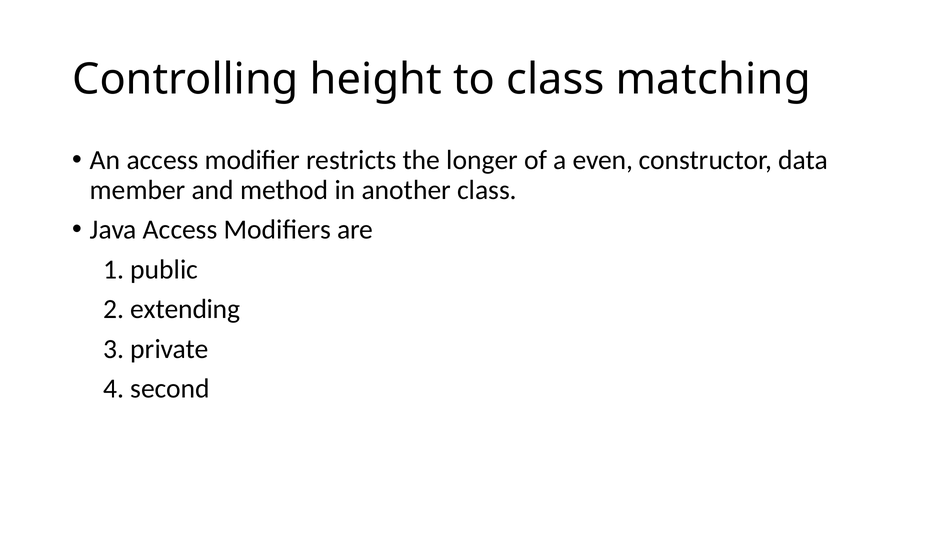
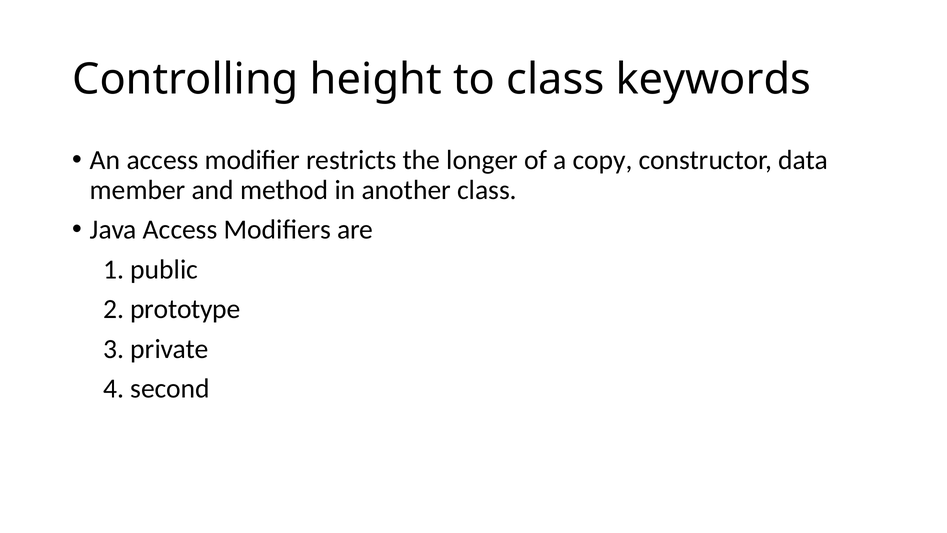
matching: matching -> keywords
even: even -> copy
extending: extending -> prototype
